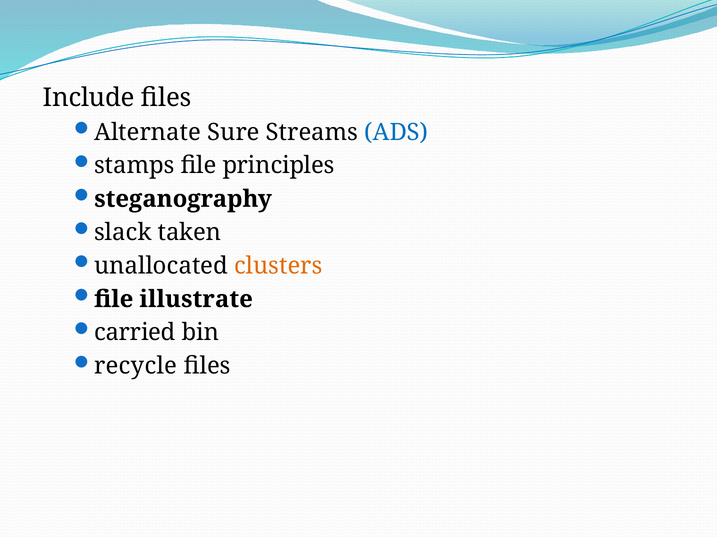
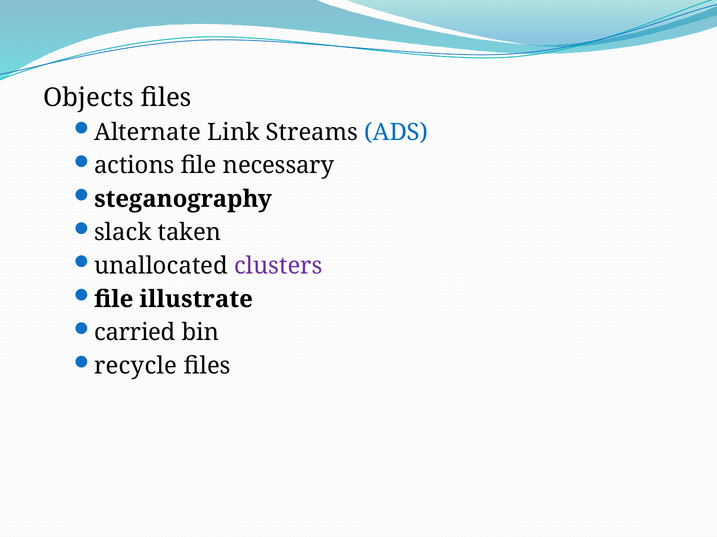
Include: Include -> Objects
Sure: Sure -> Link
stamps: stamps -> actions
principles: principles -> necessary
clusters colour: orange -> purple
